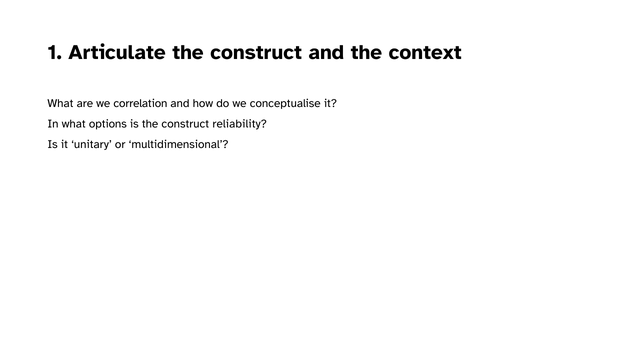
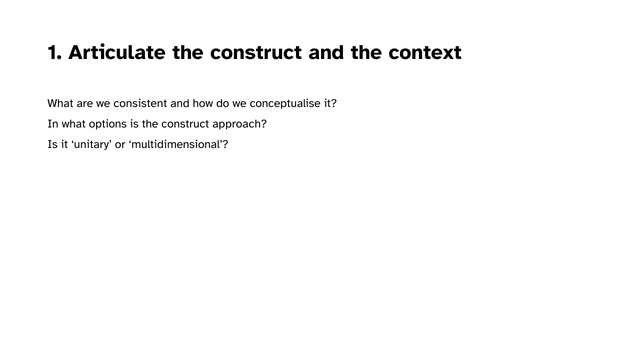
correlation: correlation -> consistent
reliability: reliability -> approach
